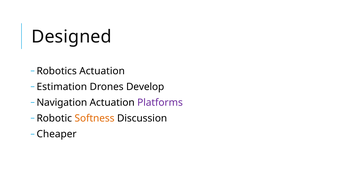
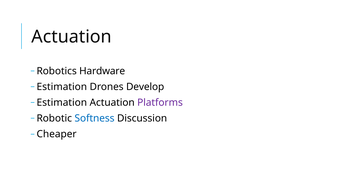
Designed at (71, 37): Designed -> Actuation
Robotics Actuation: Actuation -> Hardware
Navigation at (62, 103): Navigation -> Estimation
Softness colour: orange -> blue
